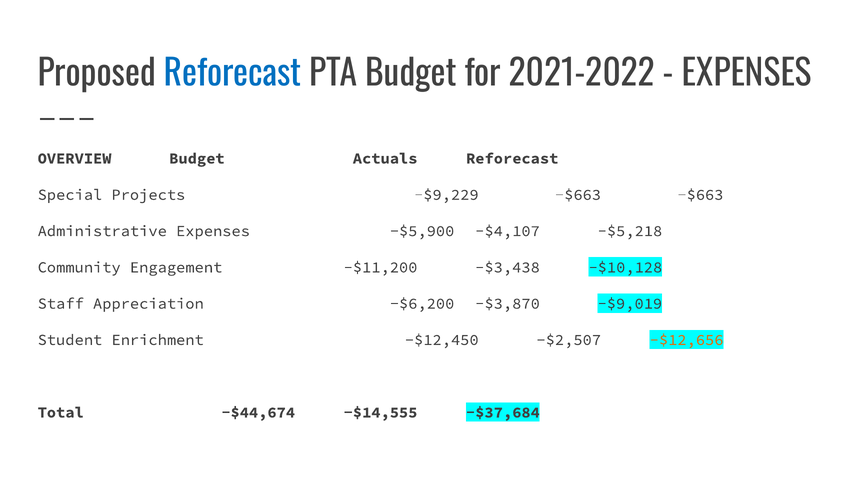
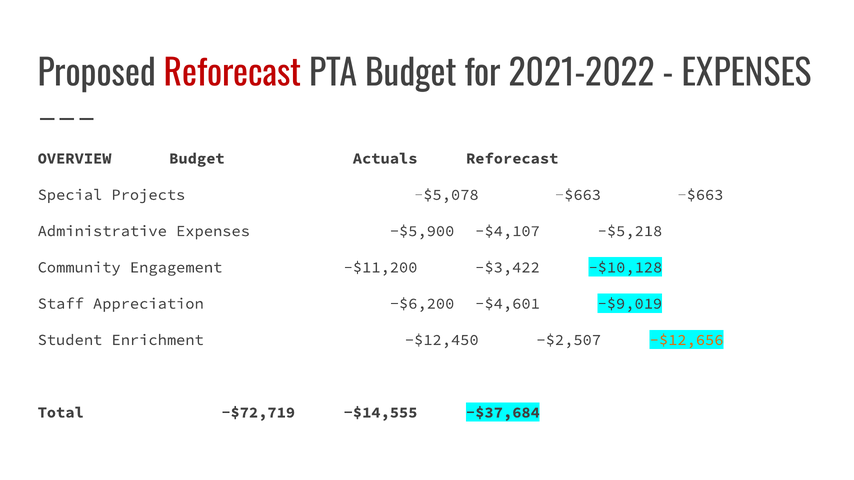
Reforecast at (233, 74) colour: blue -> red
-$9,229: -$9,229 -> -$5,078
-$3,438: -$3,438 -> -$3,422
-$3,870: -$3,870 -> -$4,601
-$44,674: -$44,674 -> -$72,719
